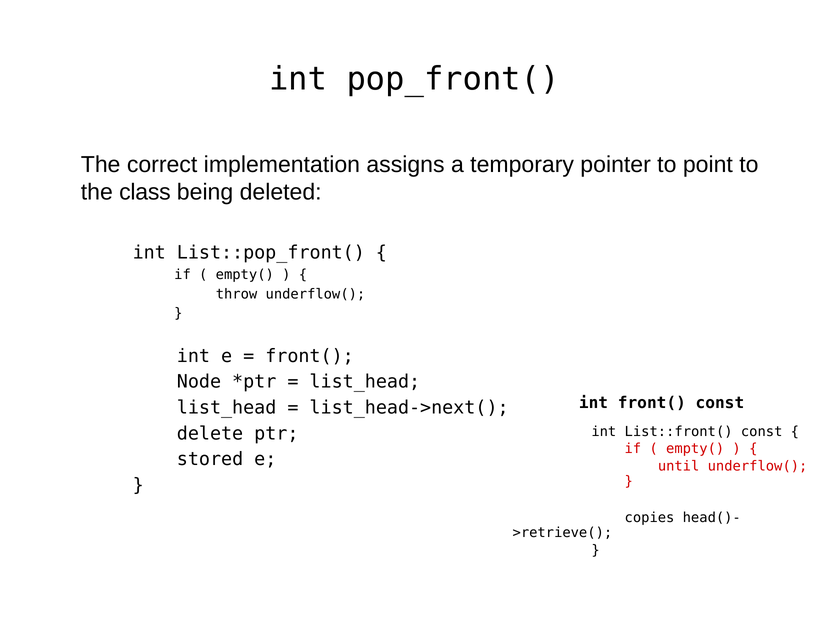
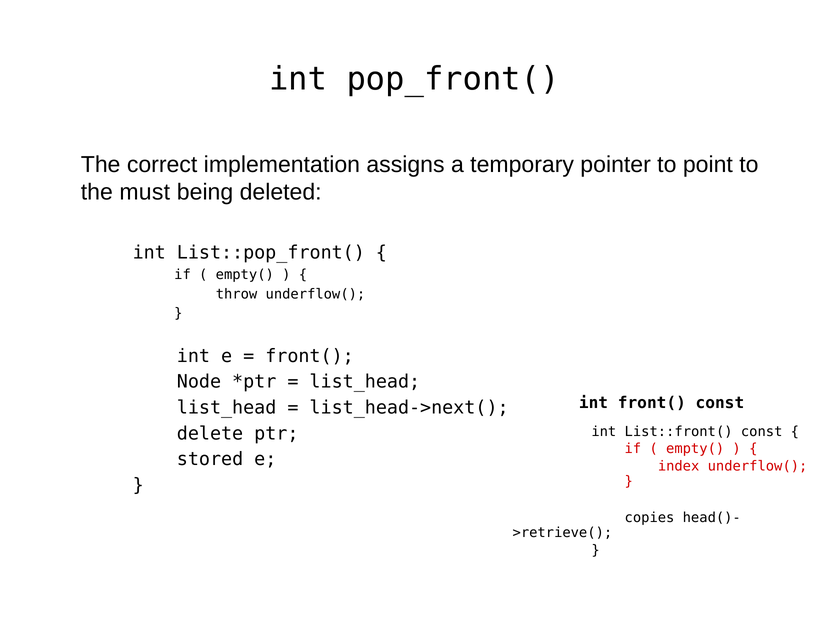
class: class -> must
until: until -> index
